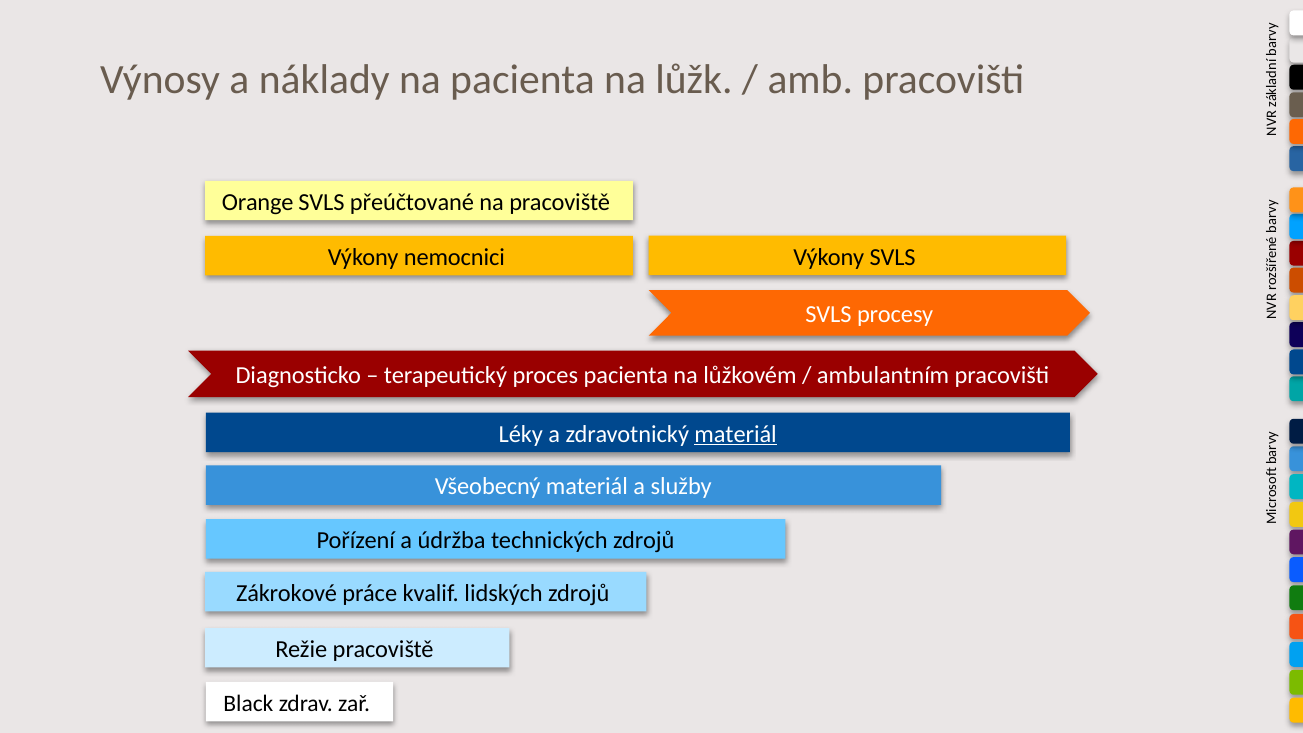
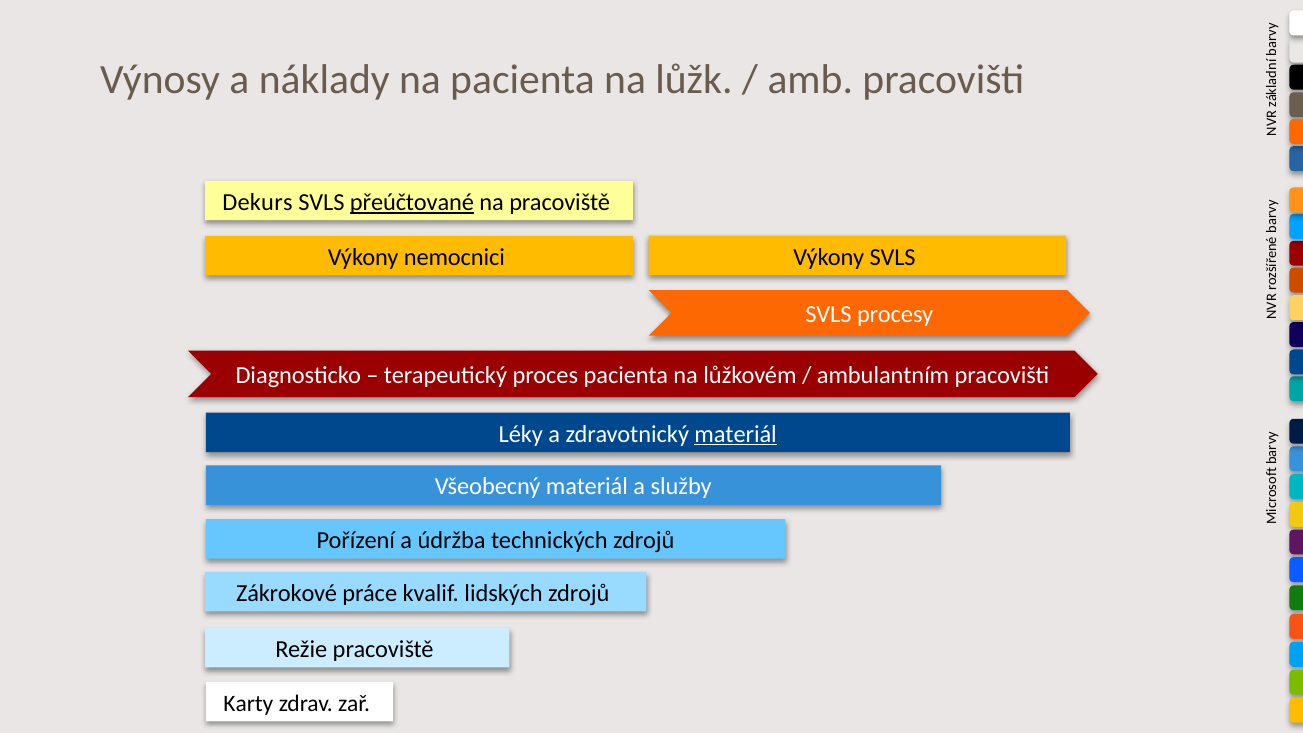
Orange at (258, 202): Orange -> Dekurs
přeúčtované underline: none -> present
Black at (248, 703): Black -> Karty
